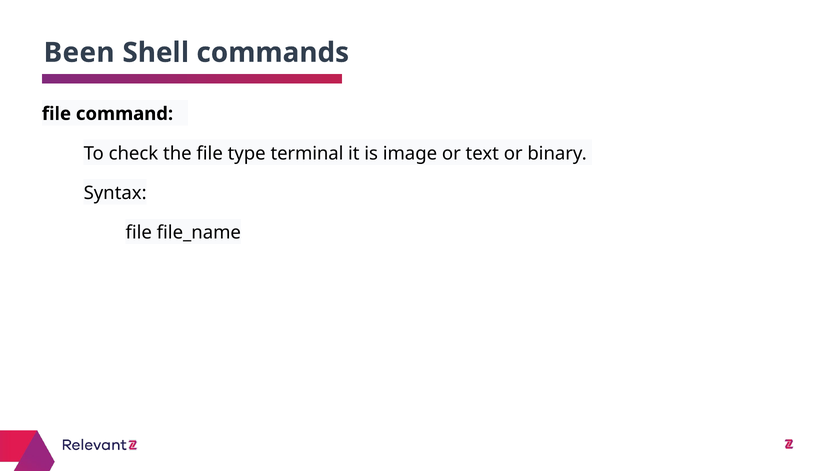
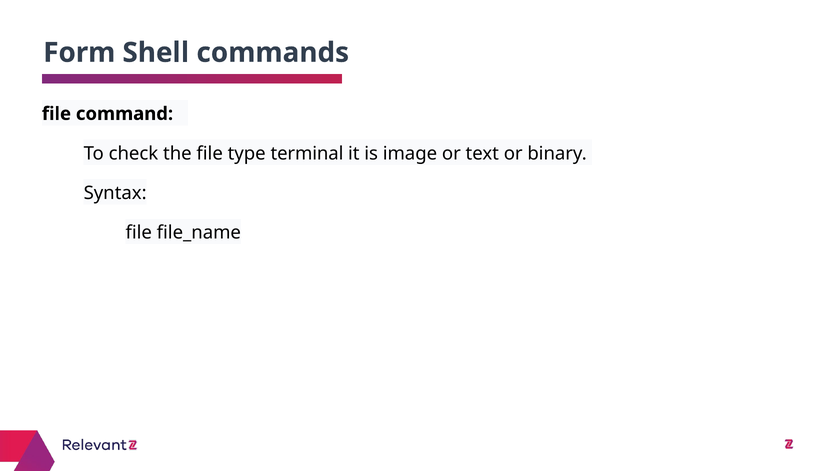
Been: Been -> Form
